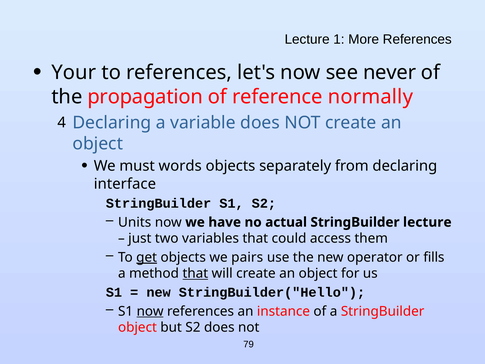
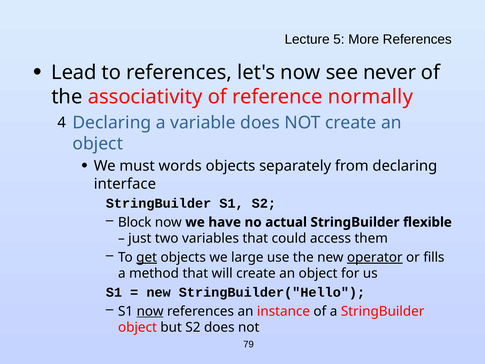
1: 1 -> 5
Your: Your -> Lead
propagation: propagation -> associativity
Units: Units -> Block
StringBuilder lecture: lecture -> flexible
pairs: pairs -> large
operator underline: none -> present
that at (195, 273) underline: present -> none
